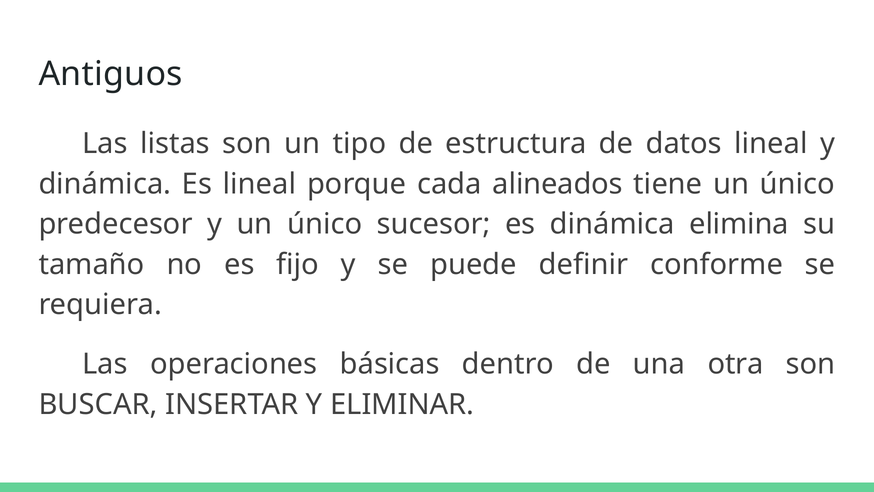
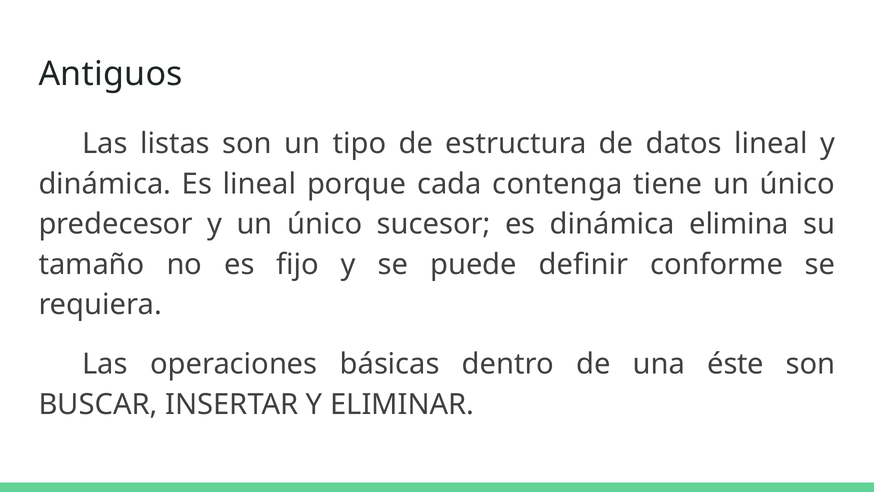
alineados: alineados -> contenga
otra: otra -> éste
